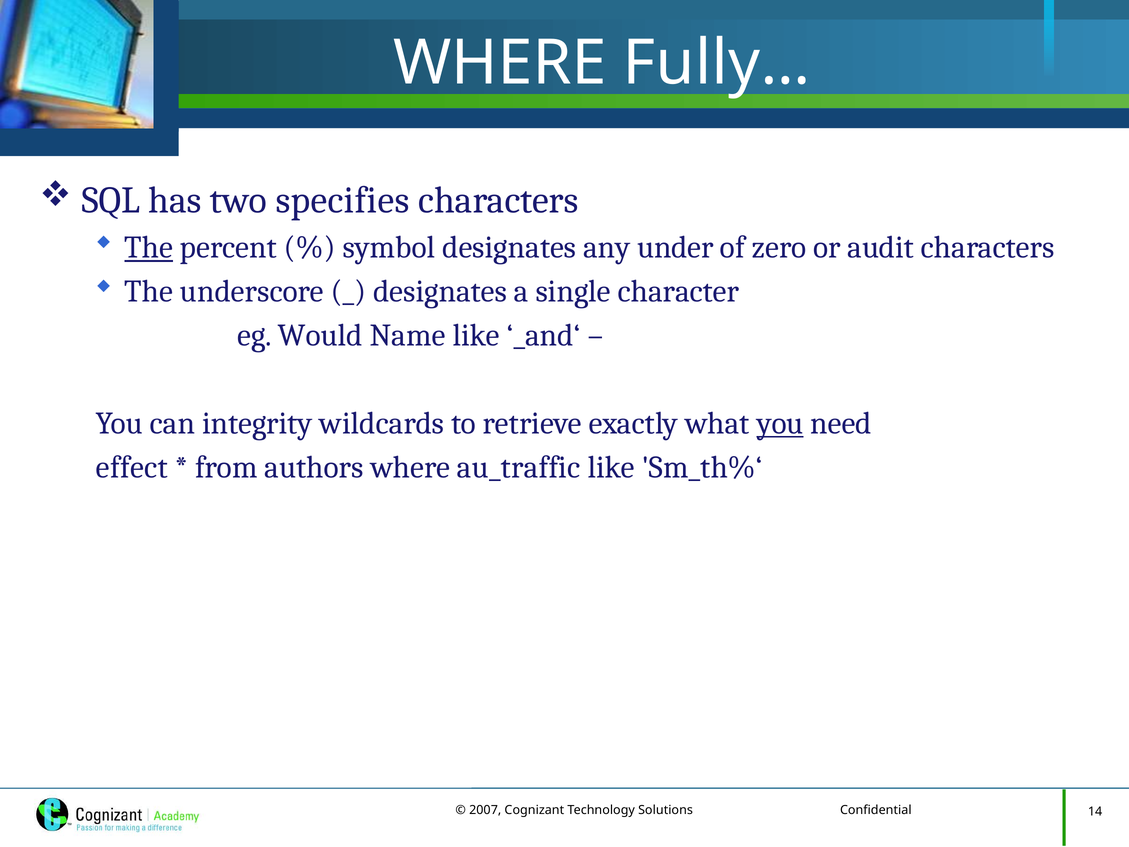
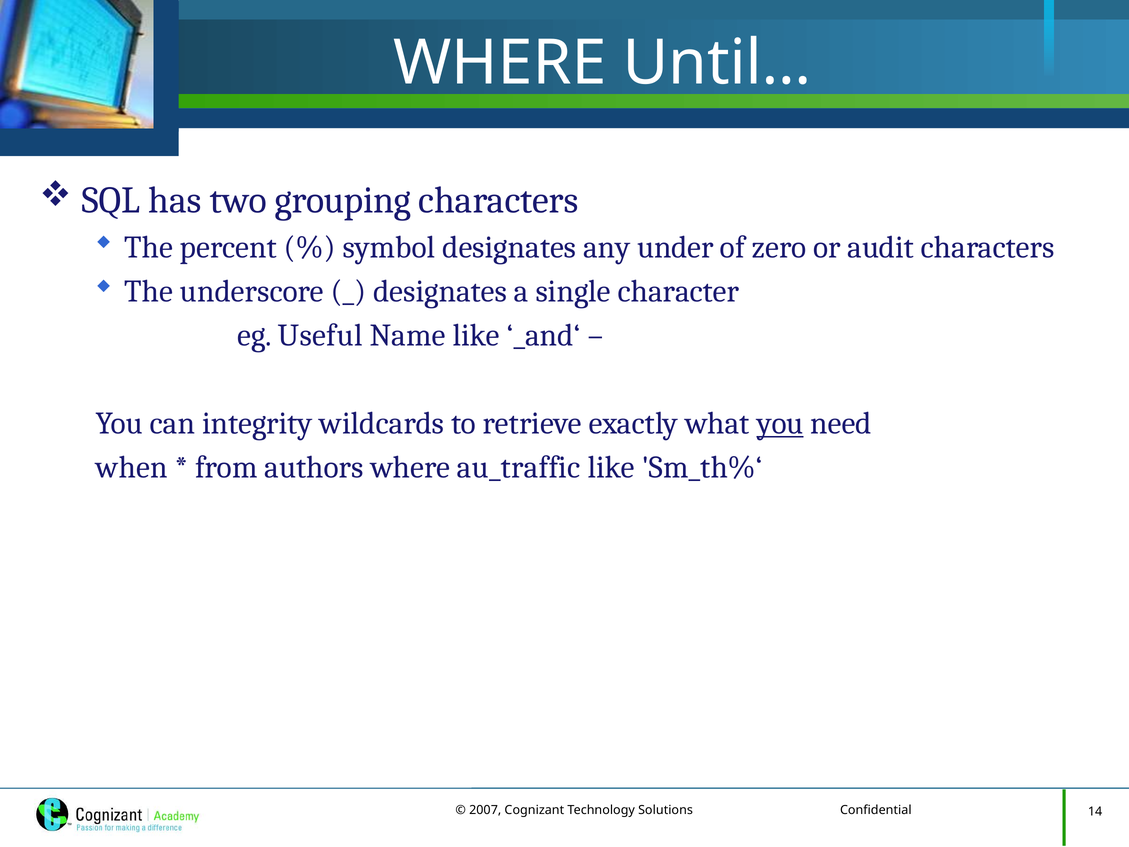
Fully…: Fully… -> Until…
specifies: specifies -> grouping
The at (149, 247) underline: present -> none
Would: Would -> Useful
effect: effect -> when
